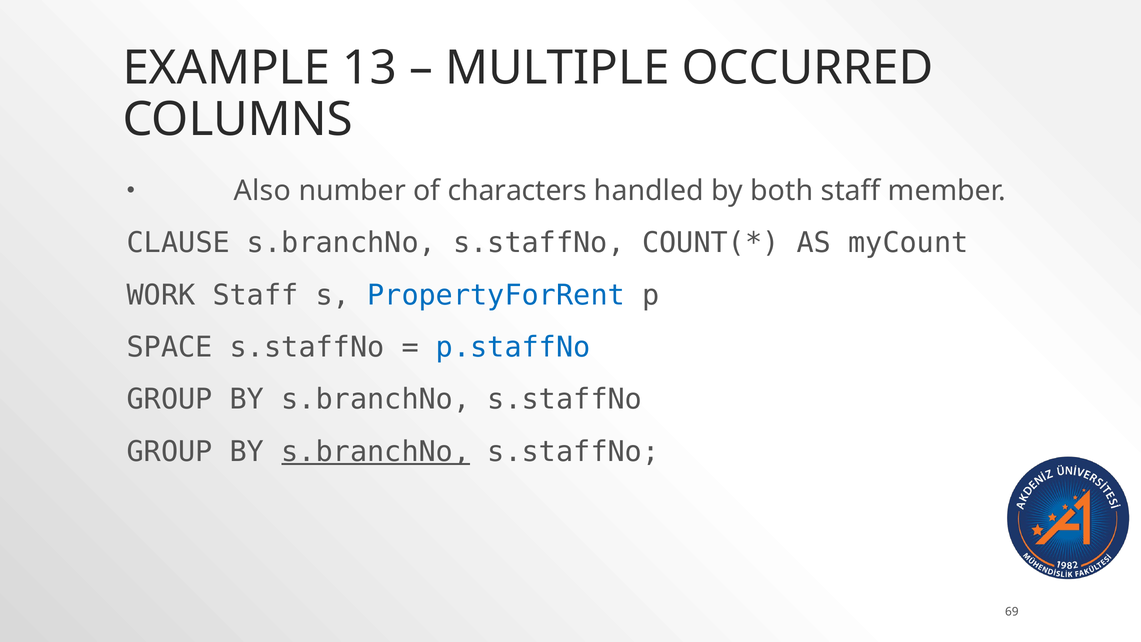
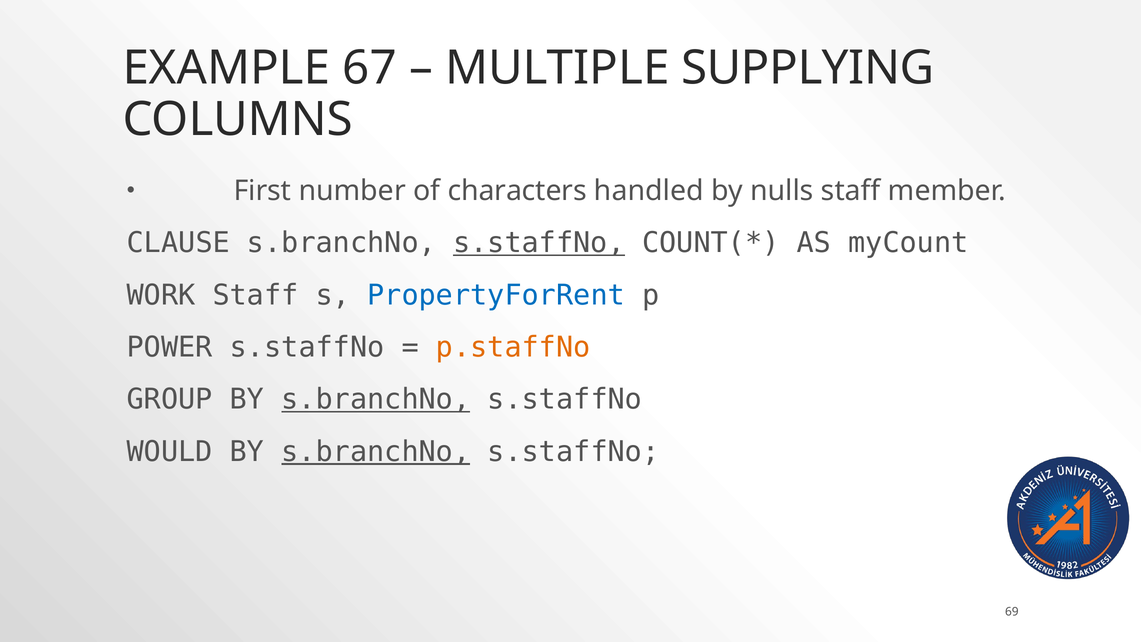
13: 13 -> 67
OCCURRED: OCCURRED -> SUPPLYING
Also: Also -> First
both: both -> nulls
s.staffNo at (539, 243) underline: none -> present
SPACE: SPACE -> POWER
p.staffNo colour: blue -> orange
s.branchNo at (376, 400) underline: none -> present
GROUP at (170, 452): GROUP -> WOULD
